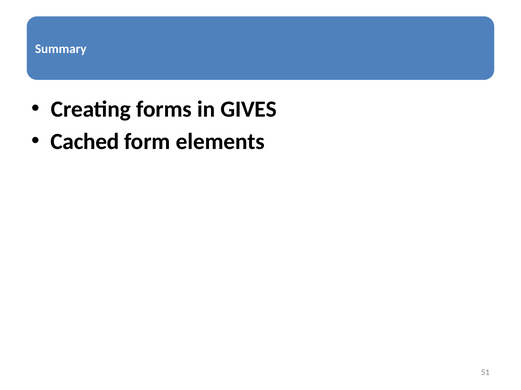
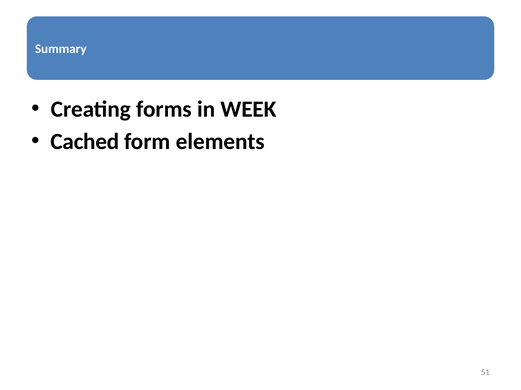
GIVES: GIVES -> WEEK
